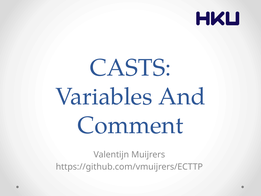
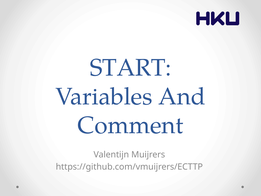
CASTS: CASTS -> START
